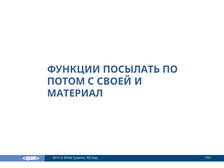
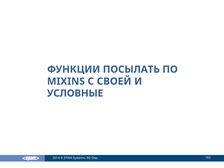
ПОТОМ: ПОТОМ -> MIXINS
МАТЕРИАЛ: МАТЕРИАЛ -> УСЛОВНЫЕ
